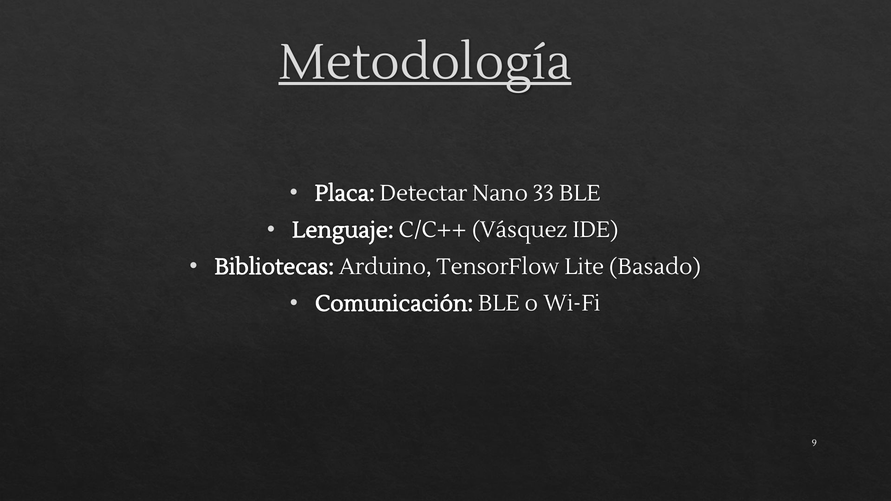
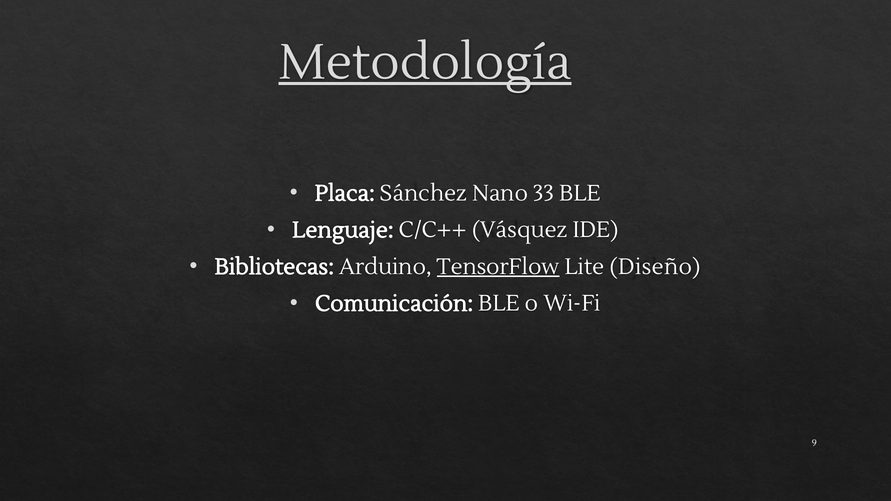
Detectar: Detectar -> Sánchez
TensorFlow underline: none -> present
Basado: Basado -> Diseño
